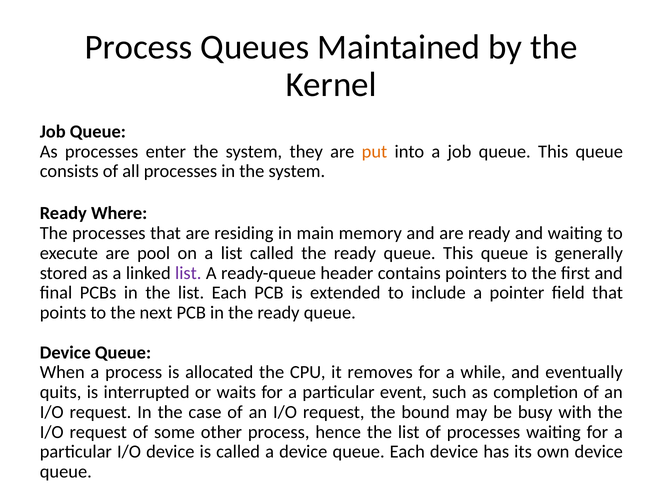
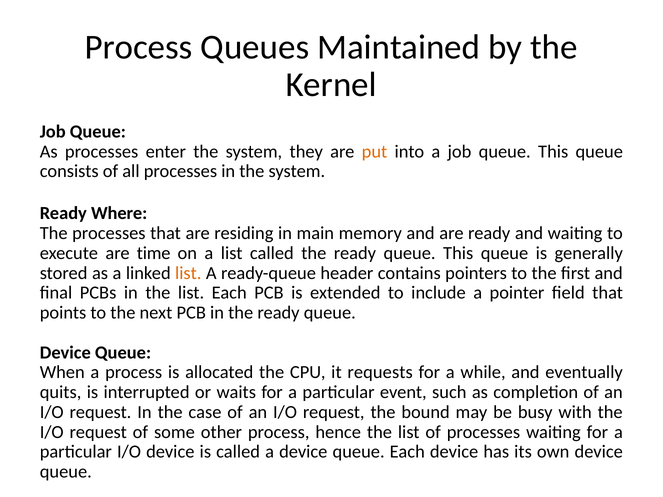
pool: pool -> time
list at (188, 273) colour: purple -> orange
removes: removes -> requests
